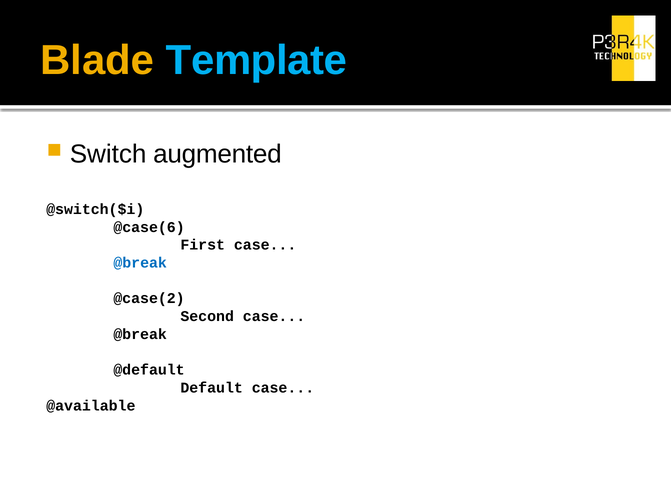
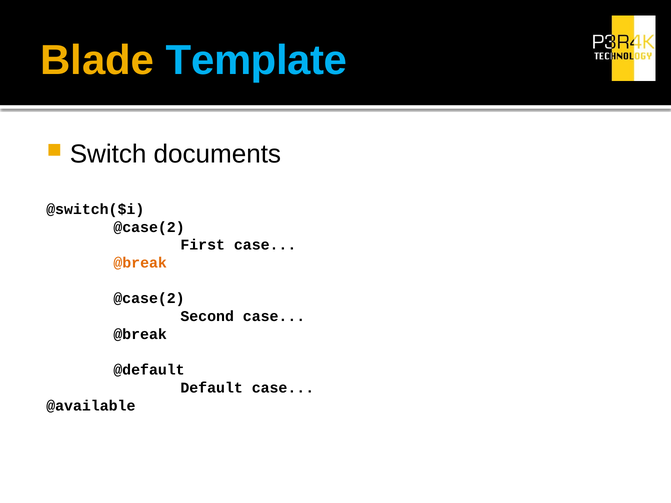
augmented: augmented -> documents
@case(6 at (149, 227): @case(6 -> @case(2
@break at (140, 263) colour: blue -> orange
